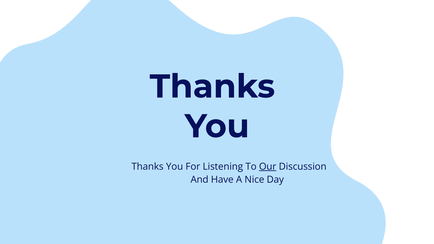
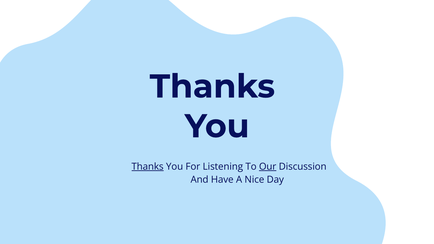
Thanks at (148, 167) underline: none -> present
